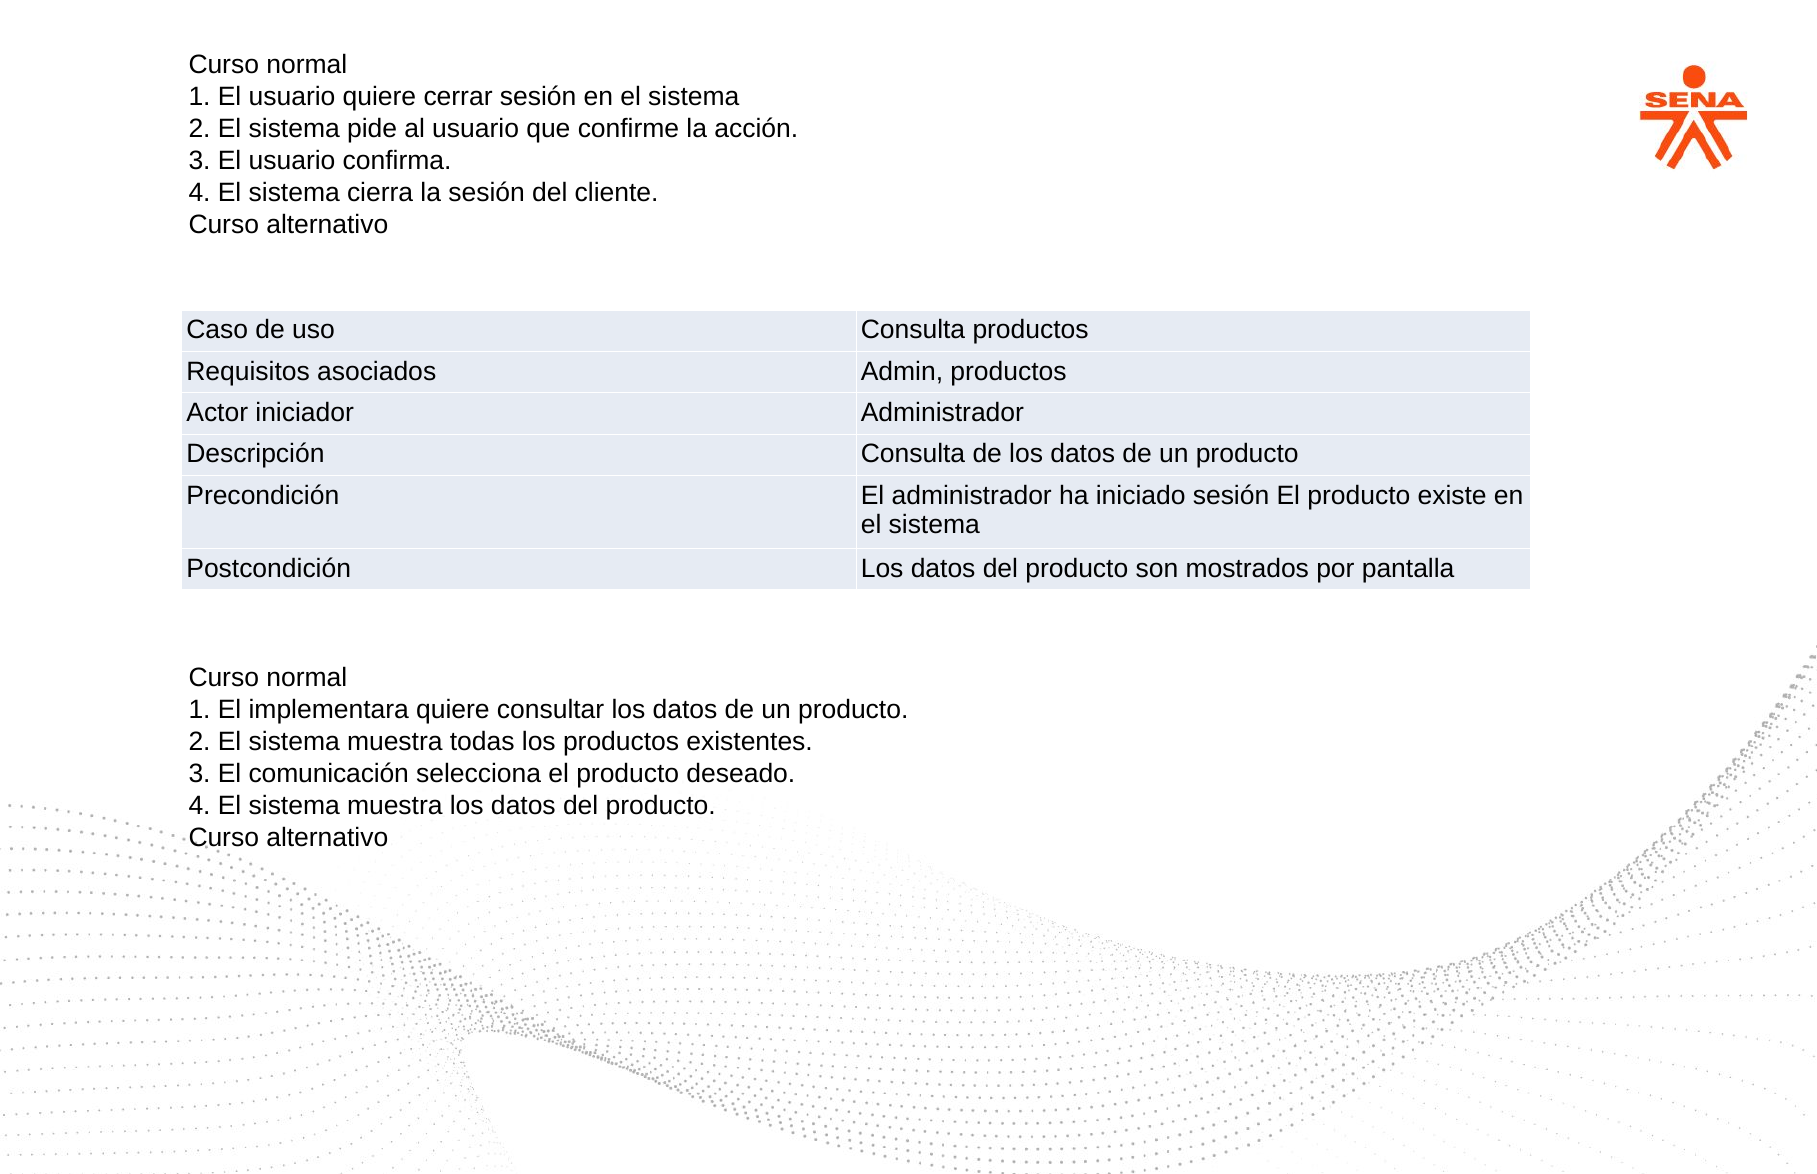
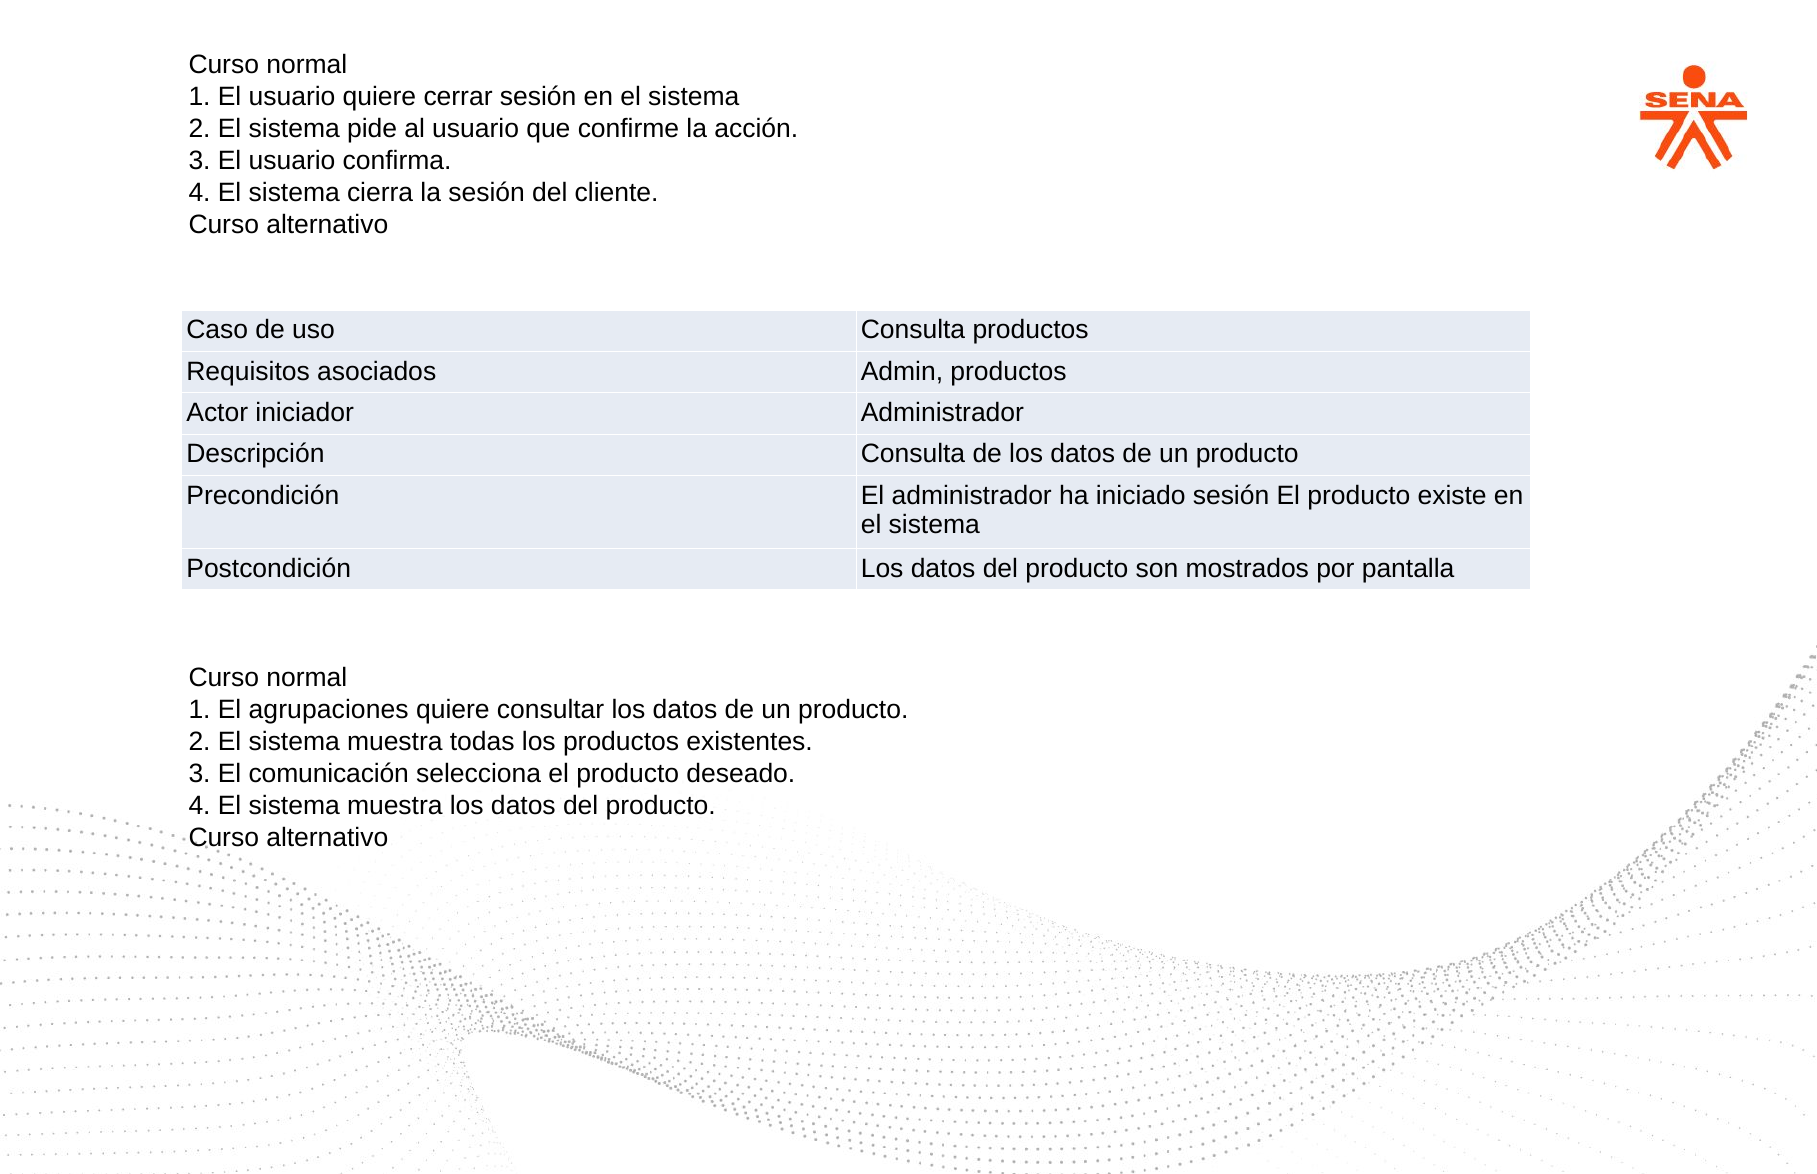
implementara: implementara -> agrupaciones
